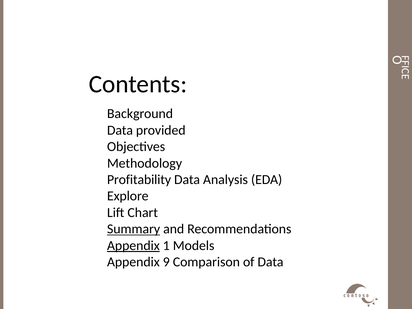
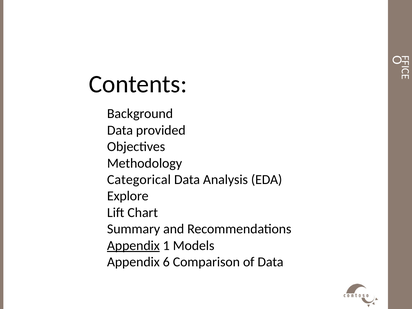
Profitability: Profitability -> Categorical
Summary underline: present -> none
9: 9 -> 6
